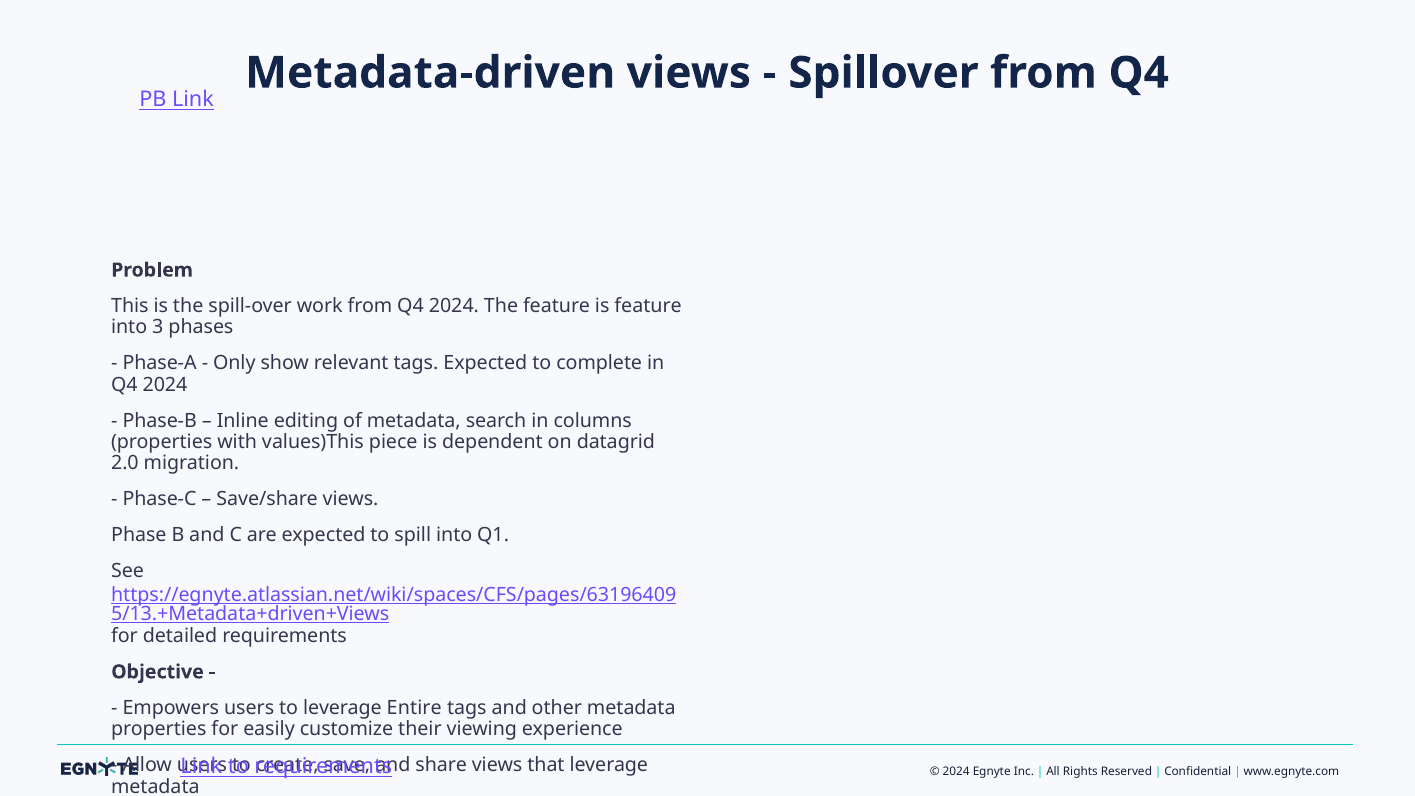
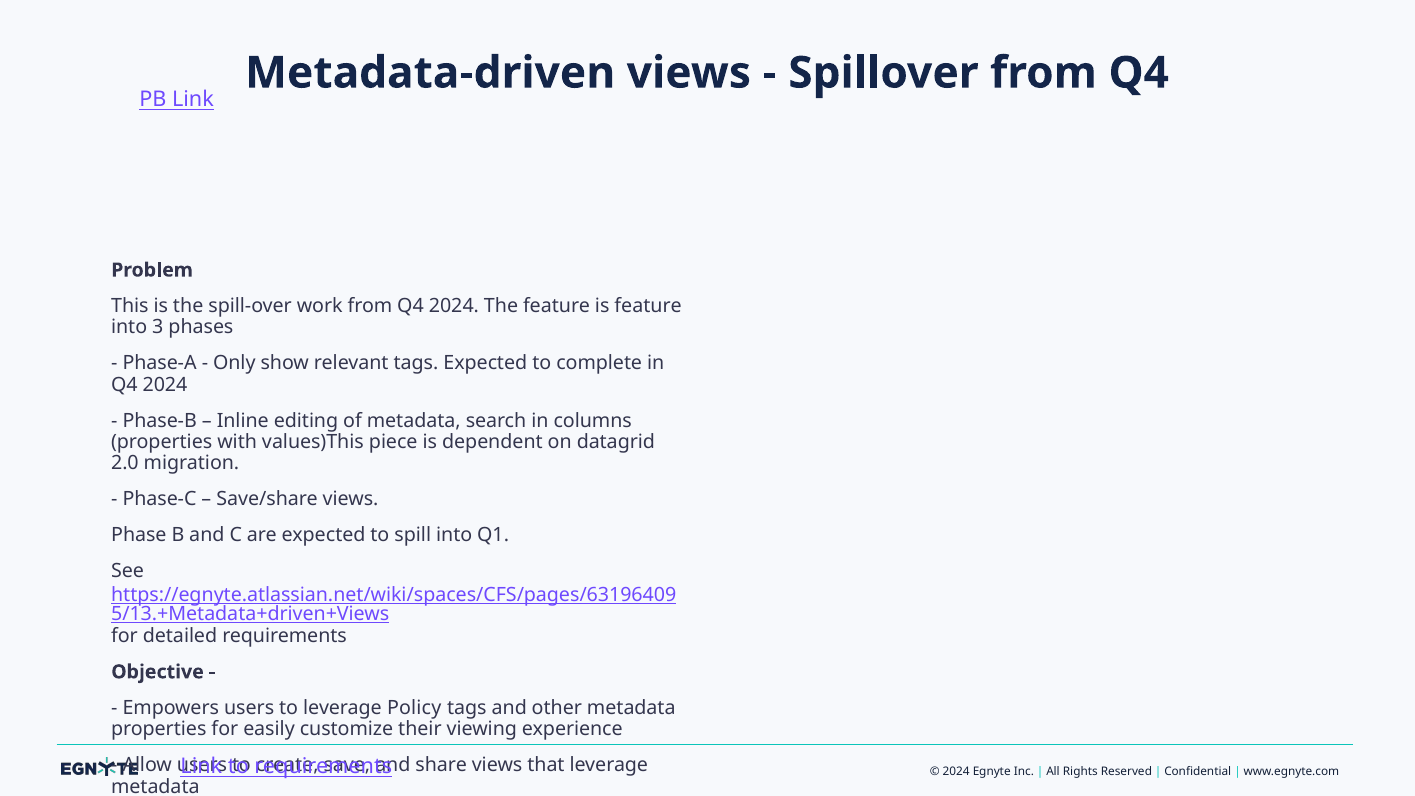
Entire: Entire -> Policy
